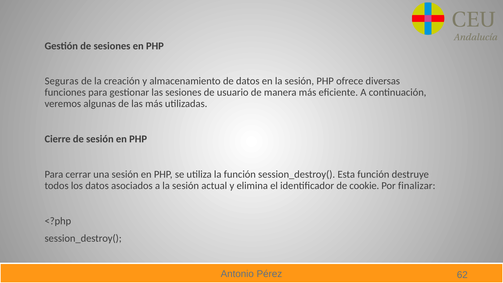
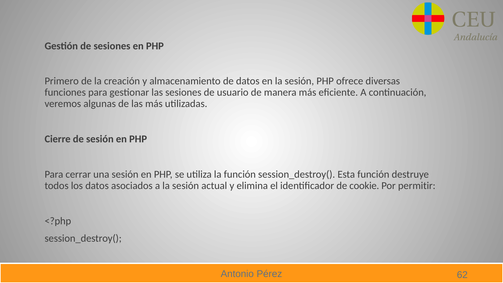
Seguras: Seguras -> Primero
finalizar: finalizar -> permitir
